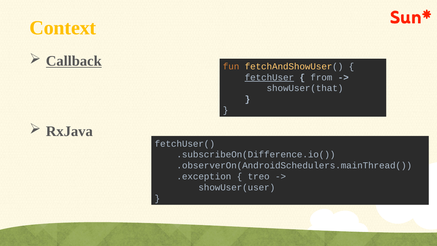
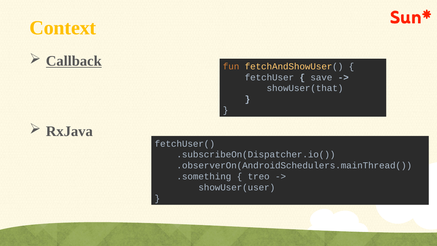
fetchUser underline: present -> none
from: from -> save
.subscribeOn(Difference.io(: .subscribeOn(Difference.io( -> .subscribeOn(Dispatcher.io(
.exception: .exception -> .something
